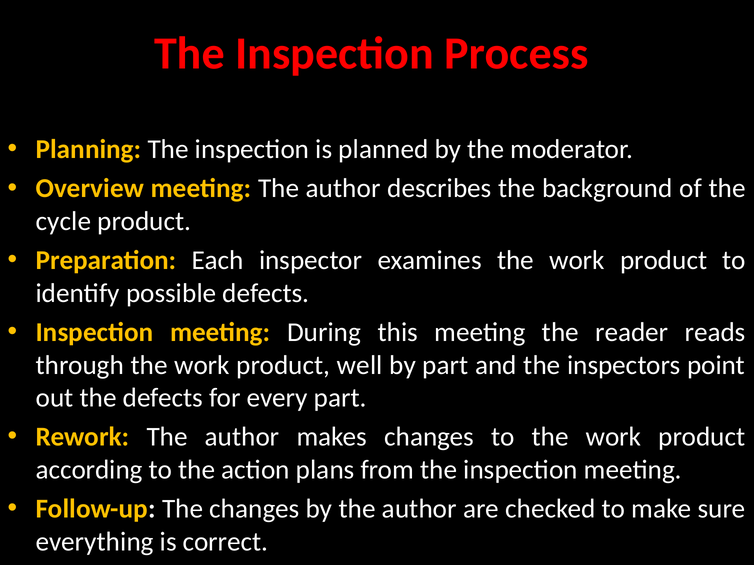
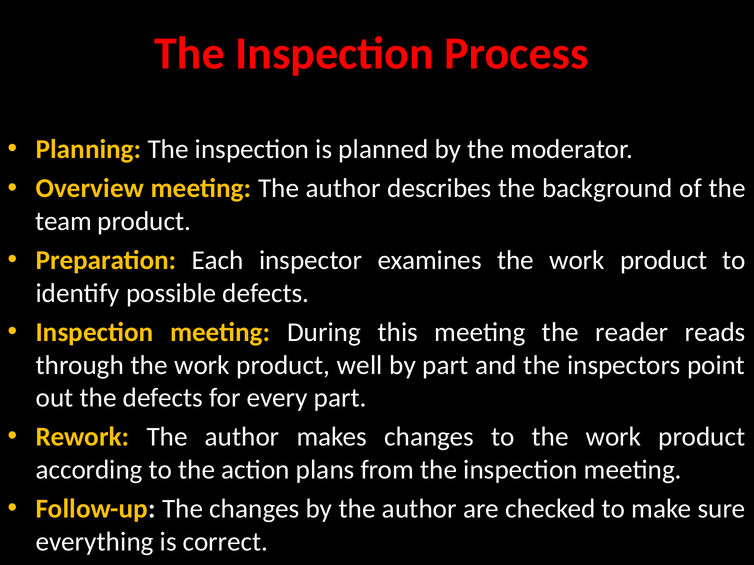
cycle: cycle -> team
